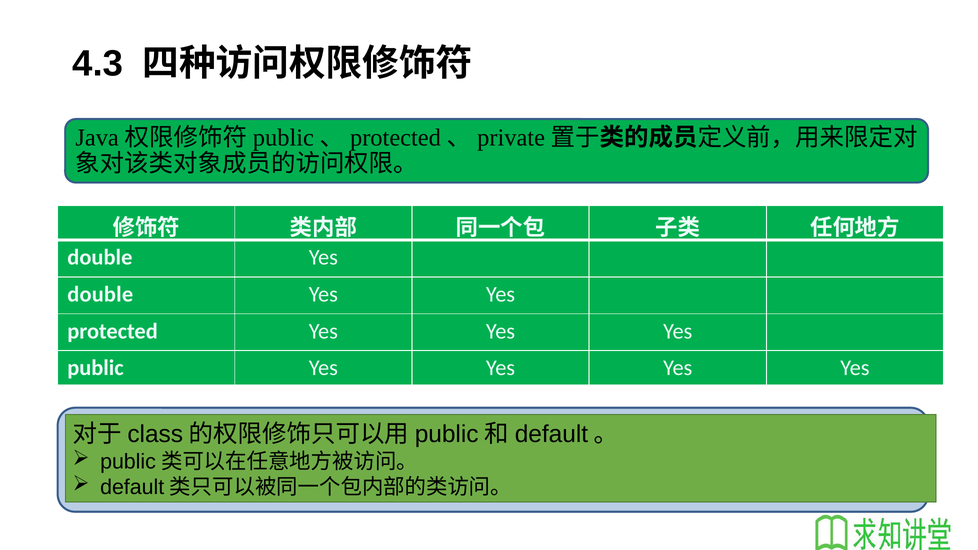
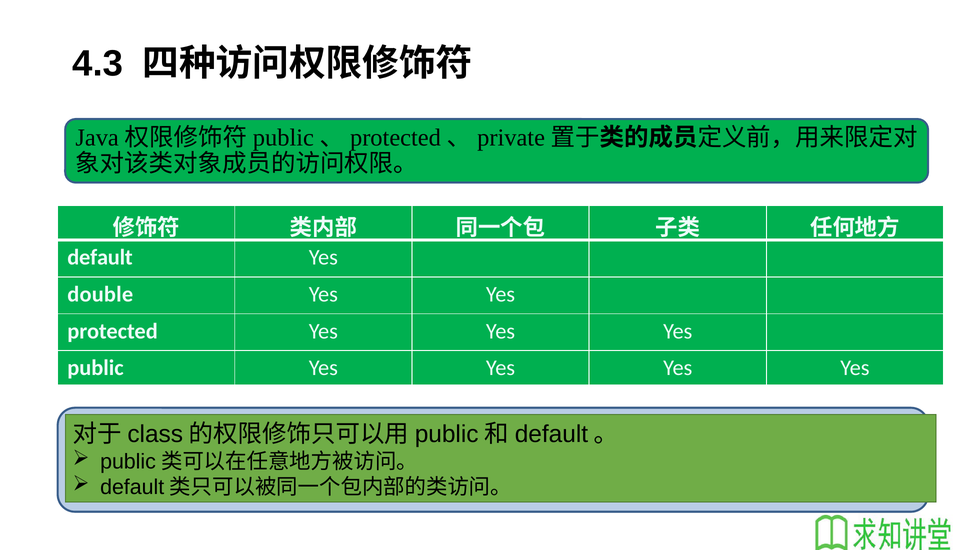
double at (100, 258): double -> default
